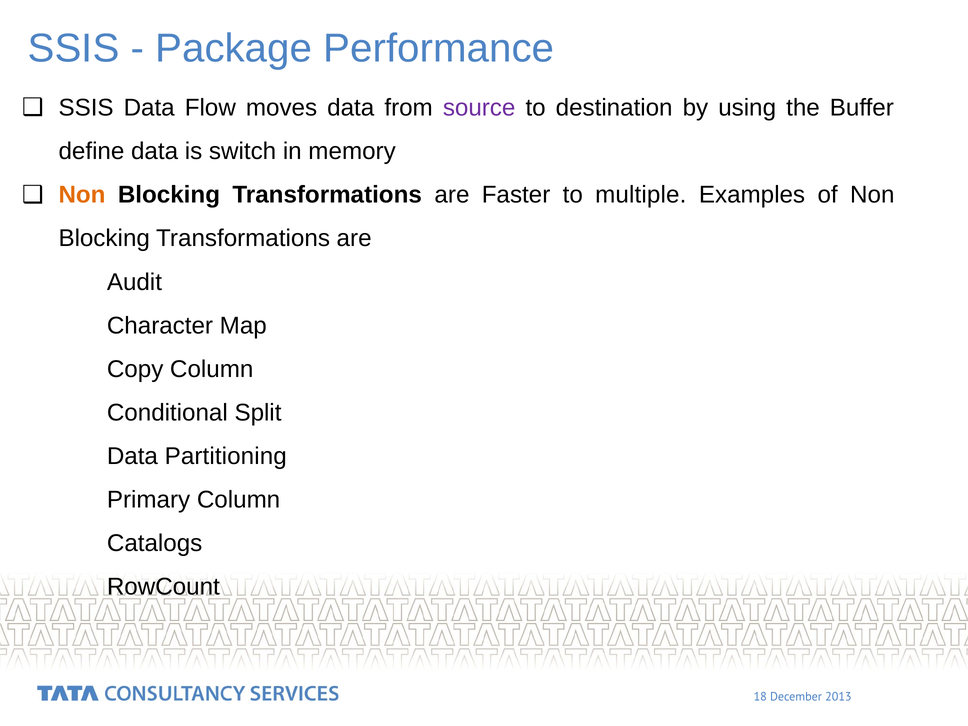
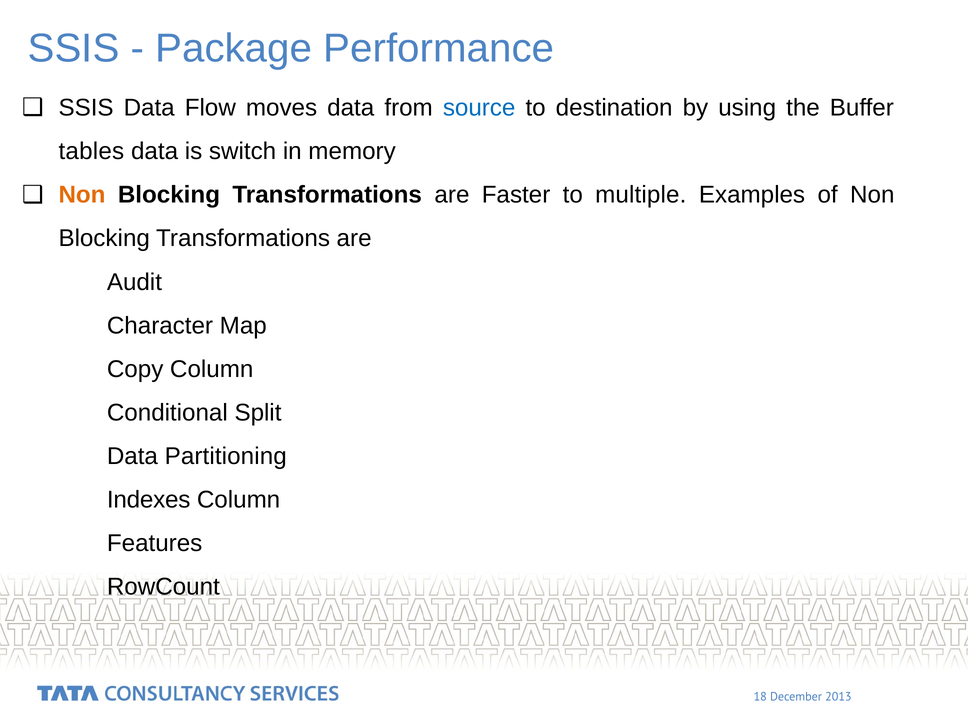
source colour: purple -> blue
define: define -> tables
Primary: Primary -> Indexes
Catalogs: Catalogs -> Features
